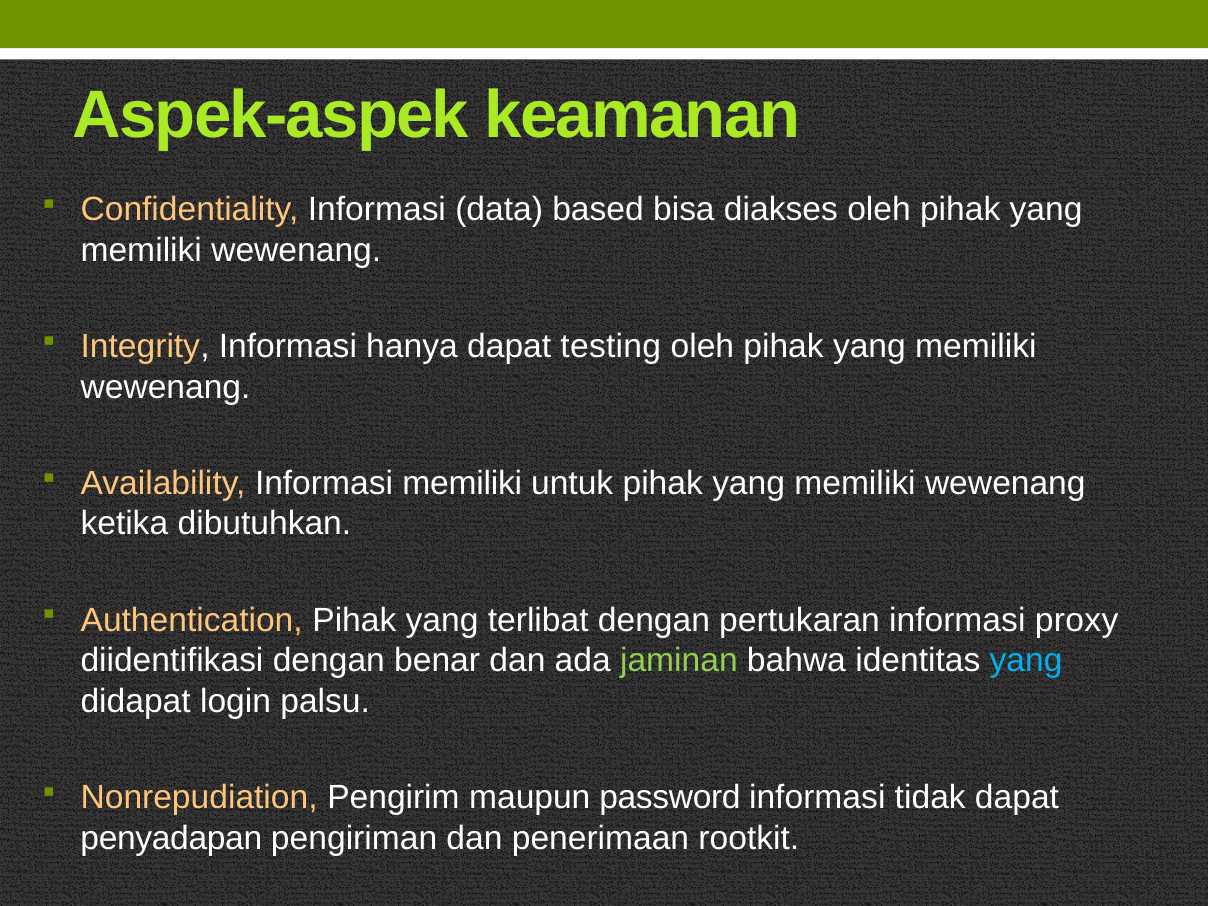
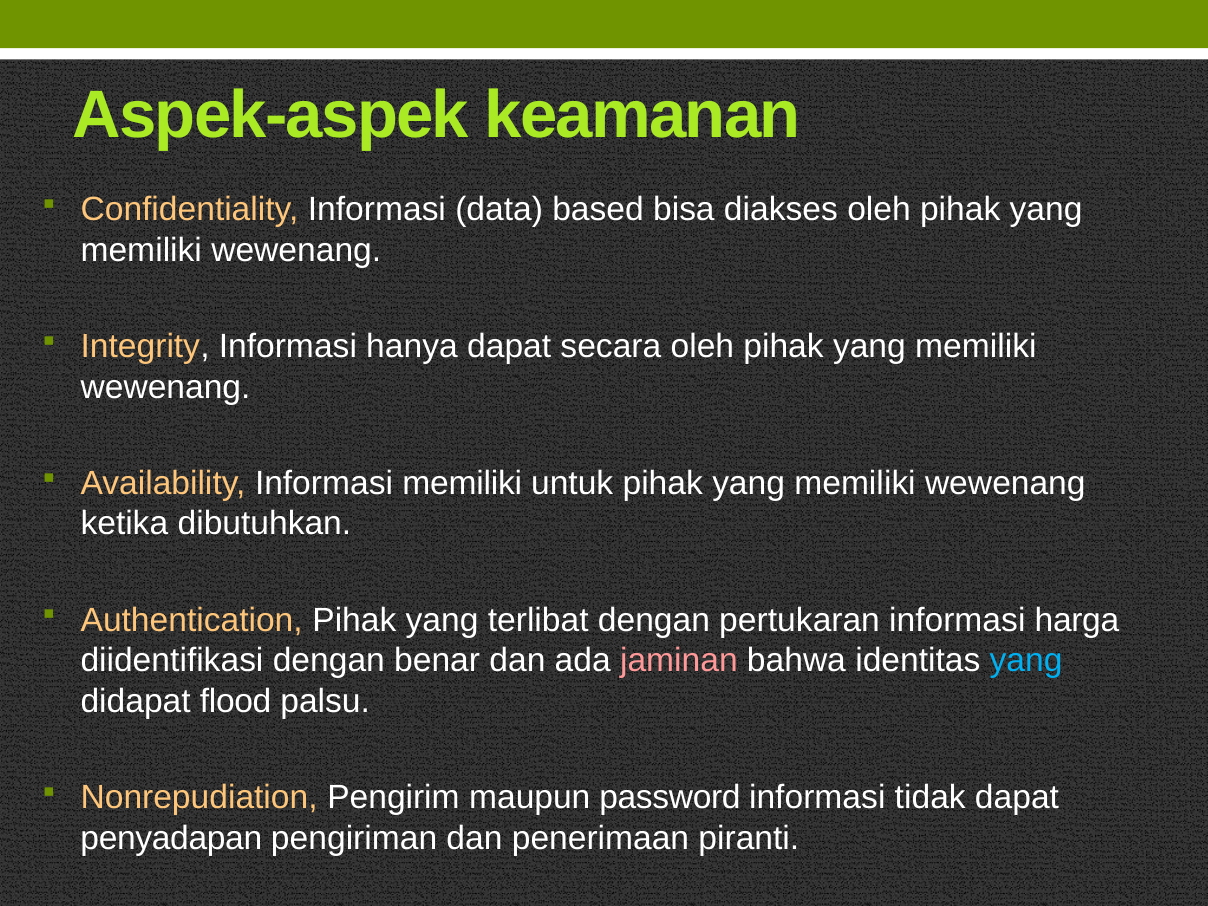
testing: testing -> secara
proxy: proxy -> harga
jaminan colour: light green -> pink
login: login -> flood
rootkit: rootkit -> piranti
